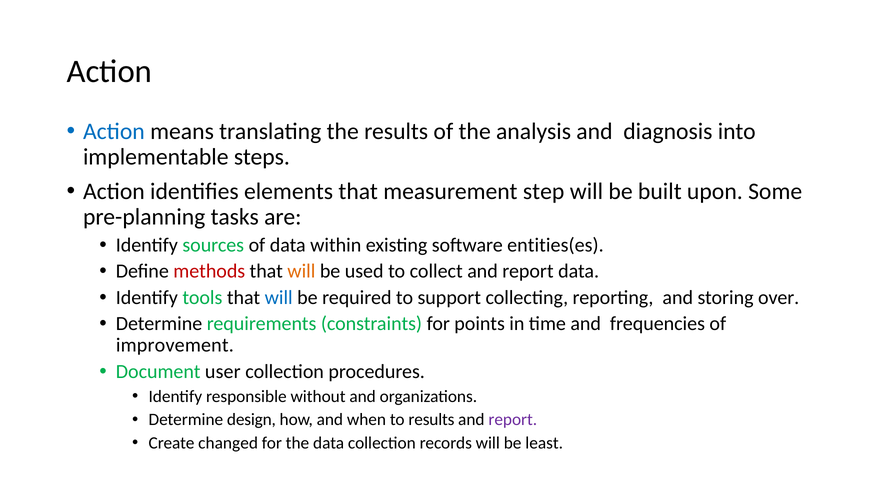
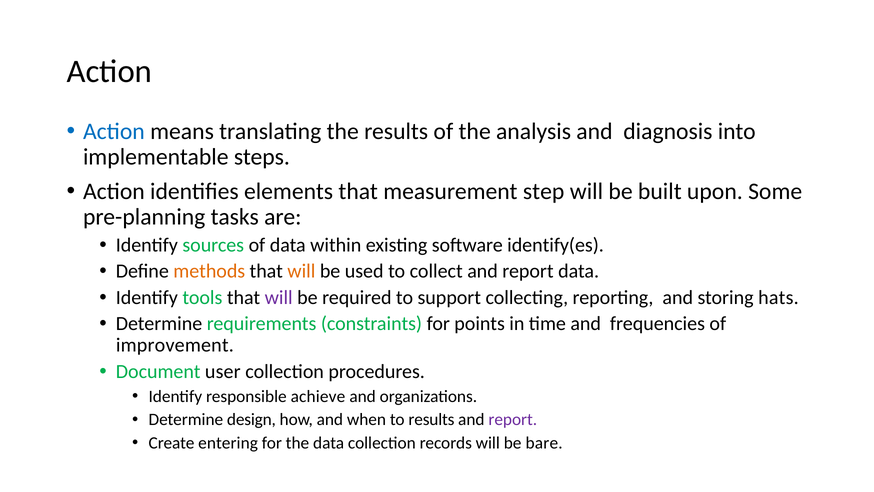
entities(es: entities(es -> identify(es
methods colour: red -> orange
will at (279, 297) colour: blue -> purple
over: over -> hats
without: without -> achieve
changed: changed -> entering
least: least -> bare
